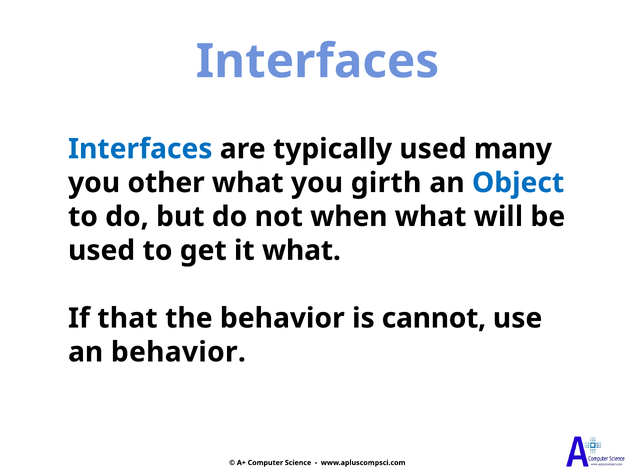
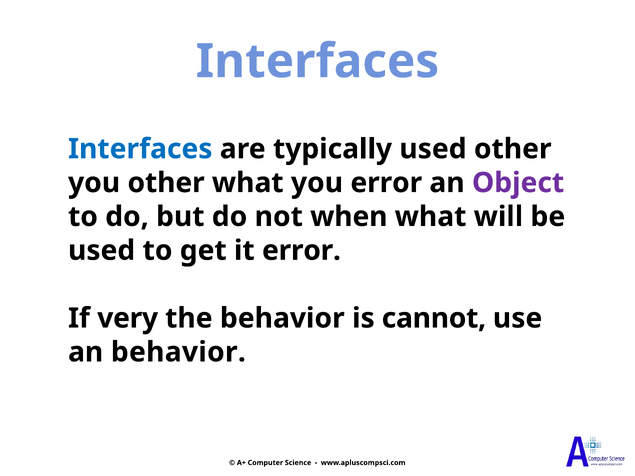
used many: many -> other
you girth: girth -> error
Object colour: blue -> purple
it what: what -> error
that: that -> very
